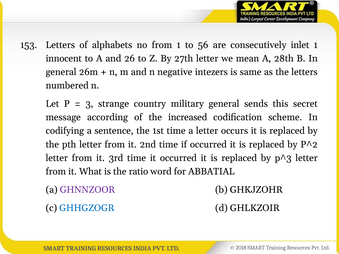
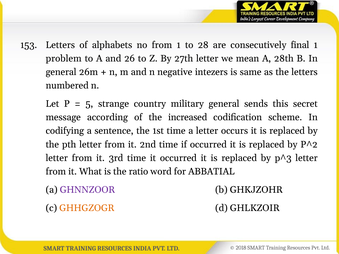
56: 56 -> 28
inlet: inlet -> final
innocent: innocent -> problem
3: 3 -> 5
GHHGZOGR colour: blue -> orange
